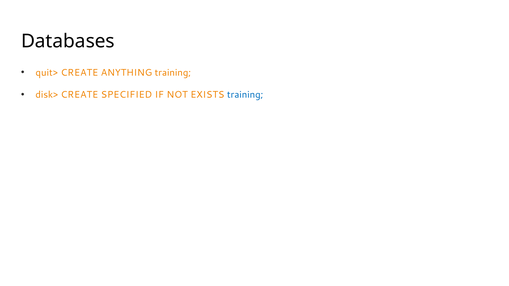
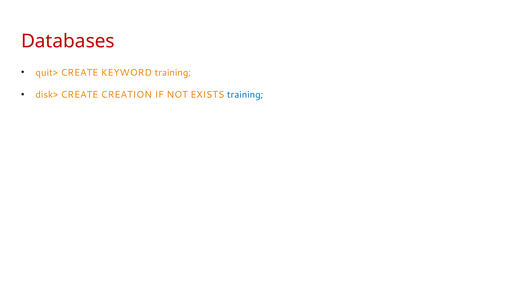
Databases colour: black -> red
ANYTHING: ANYTHING -> KEYWORD
SPECIFIED: SPECIFIED -> CREATION
